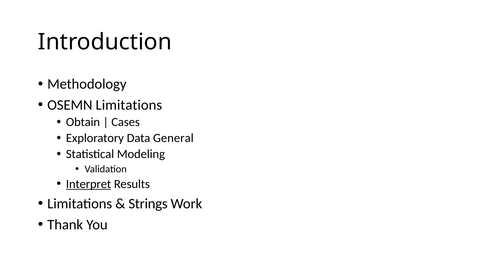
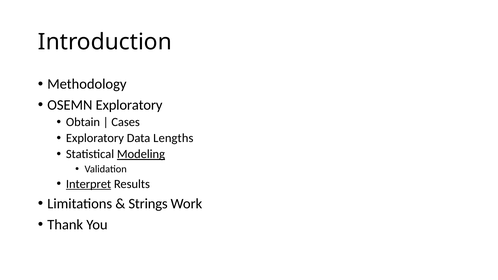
OSEMN Limitations: Limitations -> Exploratory
General: General -> Lengths
Modeling underline: none -> present
